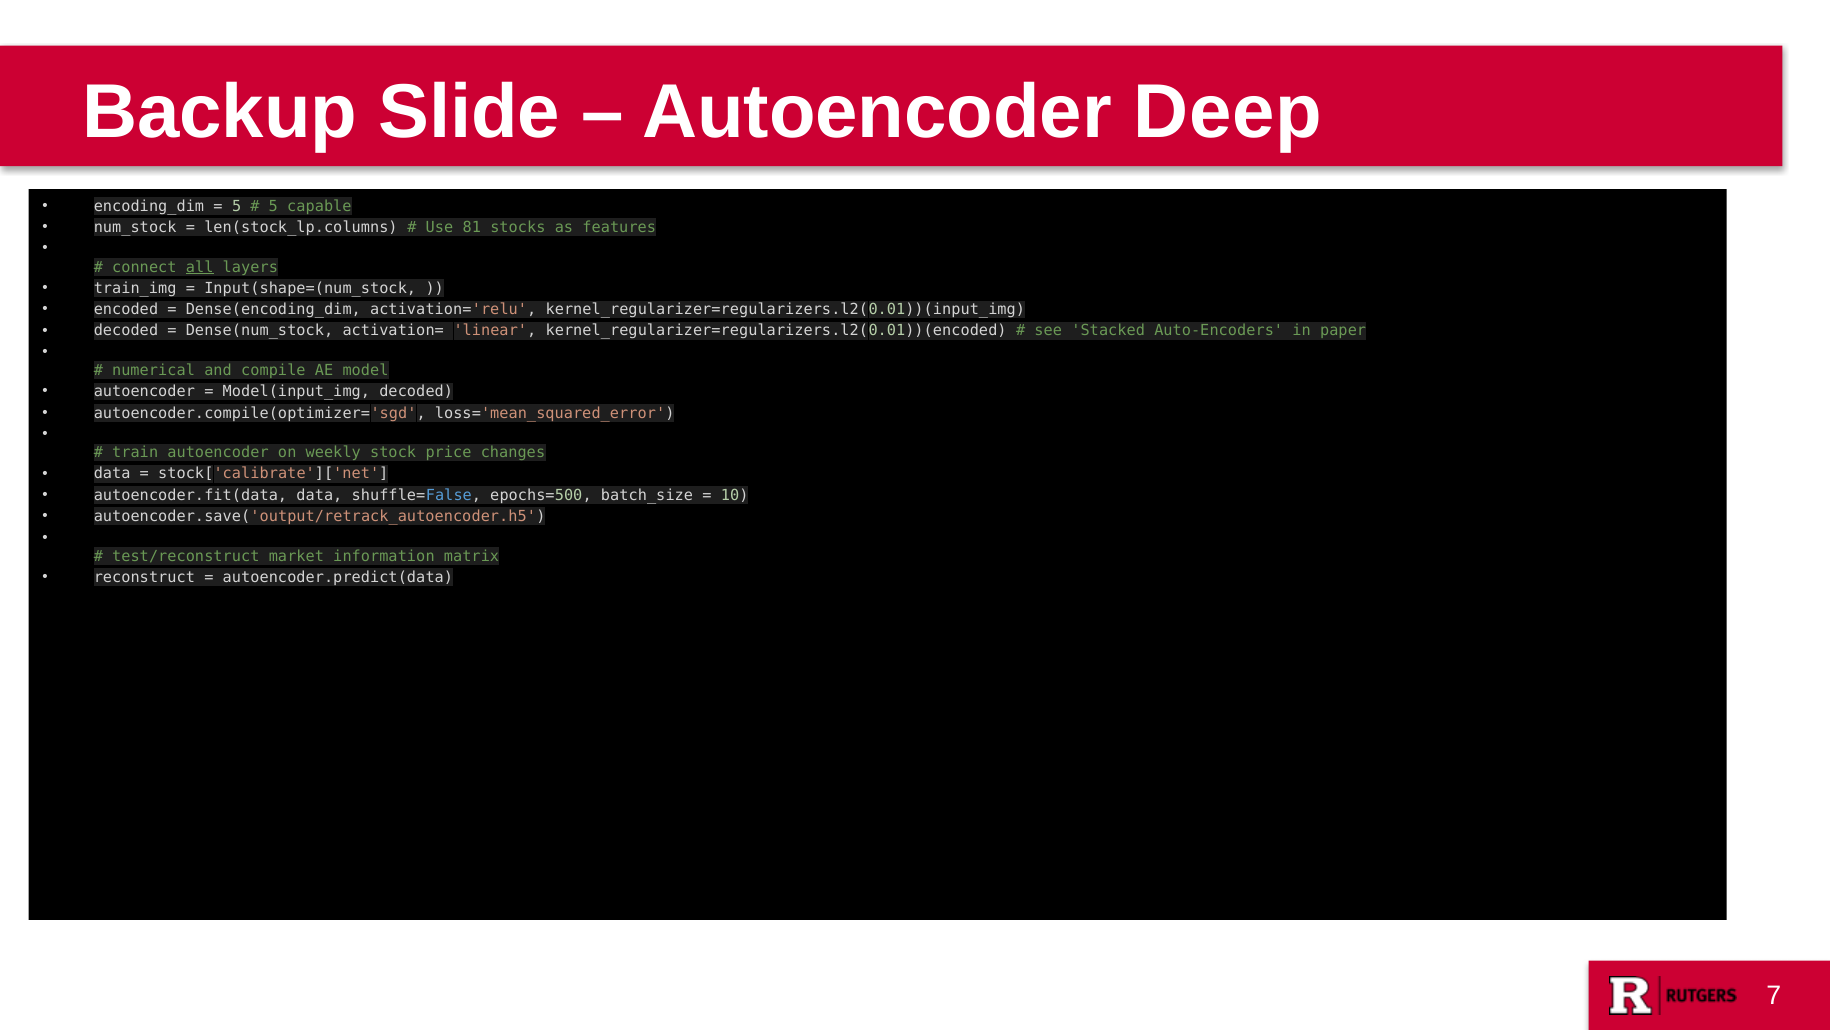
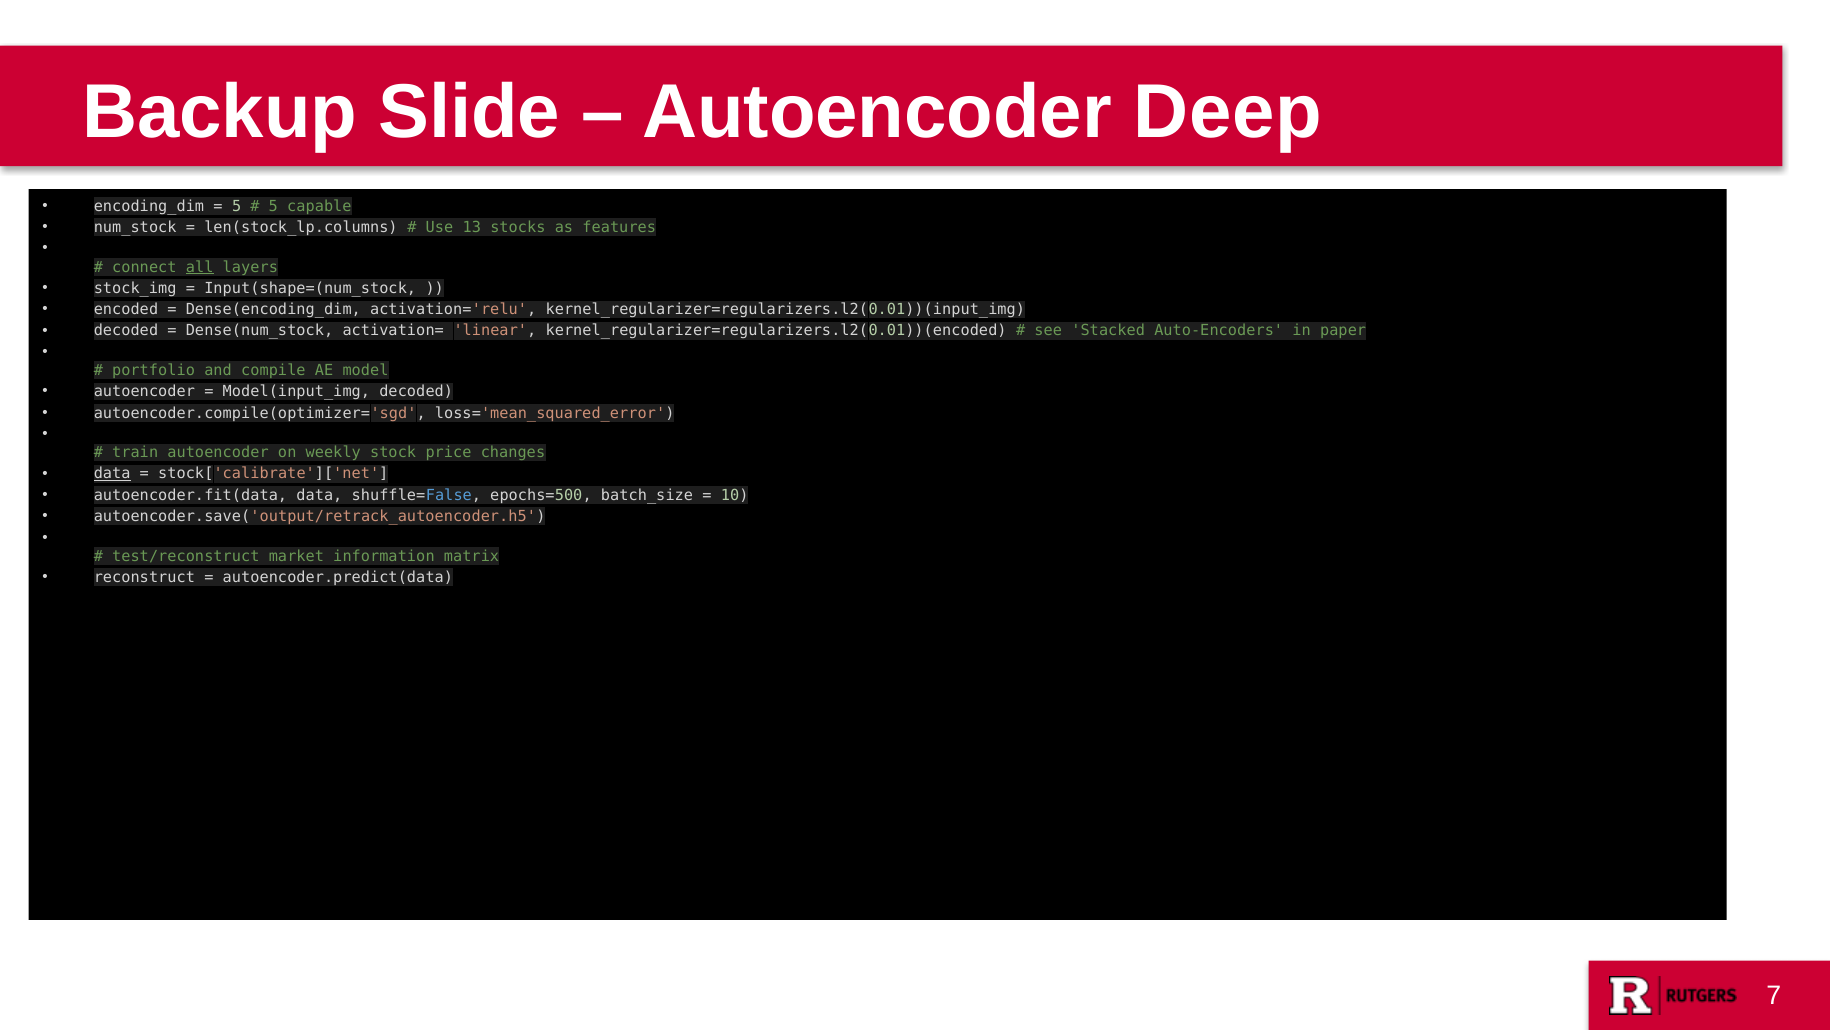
81: 81 -> 13
train_img: train_img -> stock_img
numerical: numerical -> portfolio
data at (112, 474) underline: none -> present
